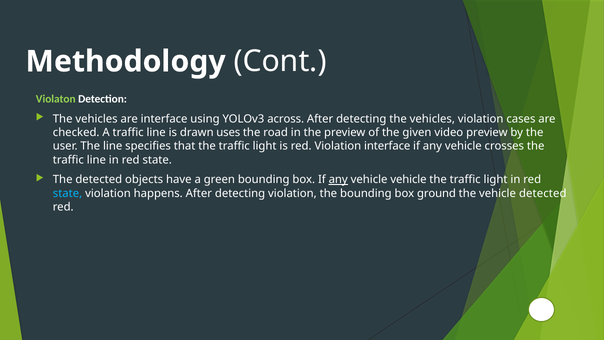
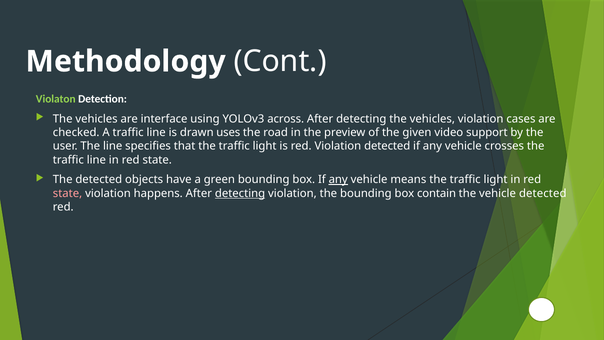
video preview: preview -> support
Violation interface: interface -> detected
vehicle vehicle: vehicle -> means
state at (68, 193) colour: light blue -> pink
detecting at (240, 193) underline: none -> present
ground: ground -> contain
